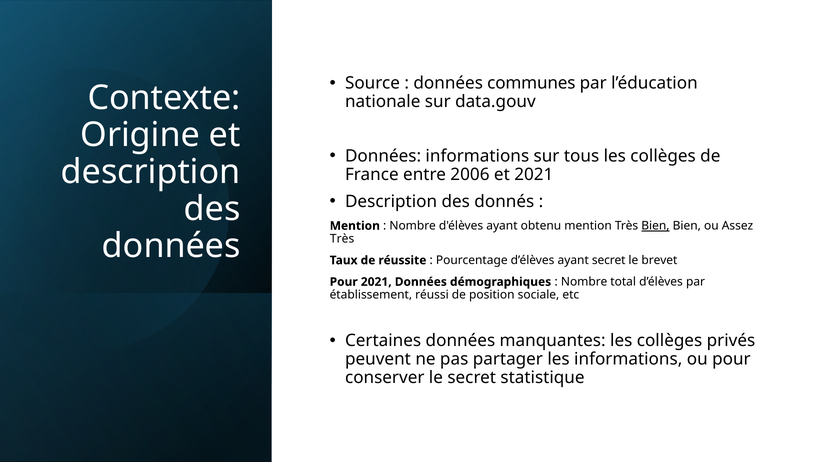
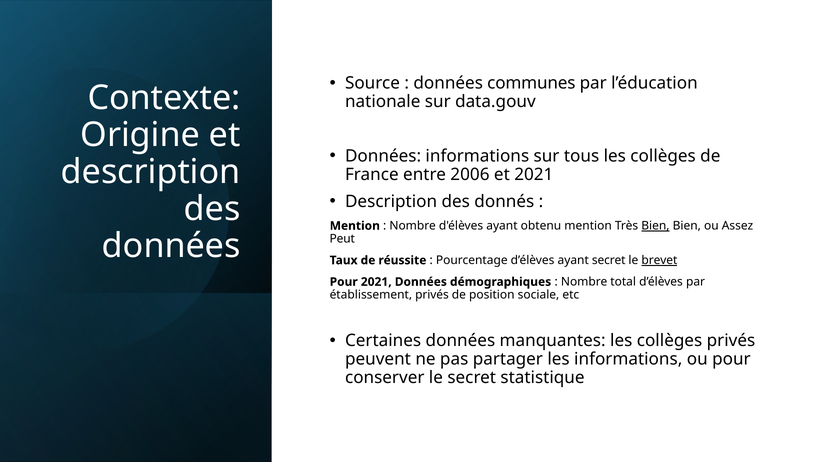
Très at (342, 238): Très -> Peut
brevet underline: none -> present
établissement réussi: réussi -> privés
